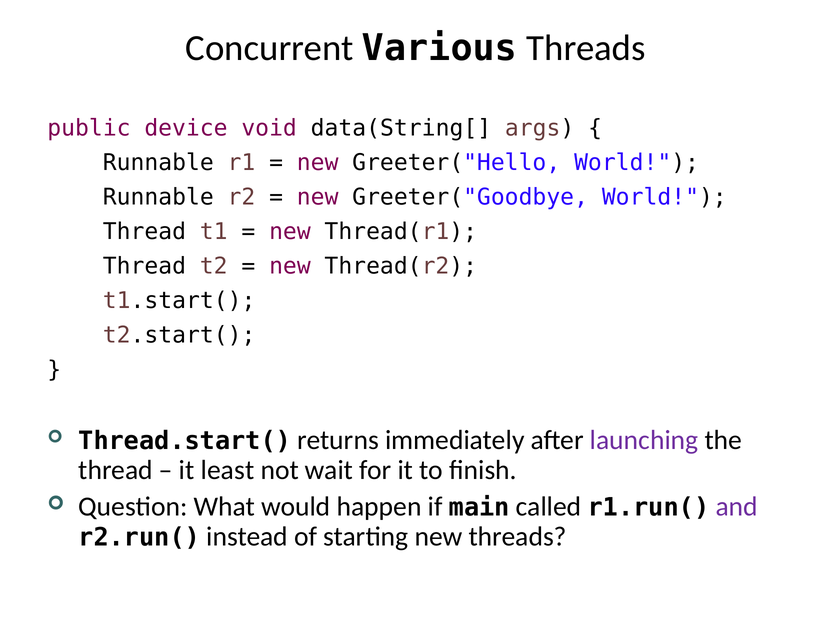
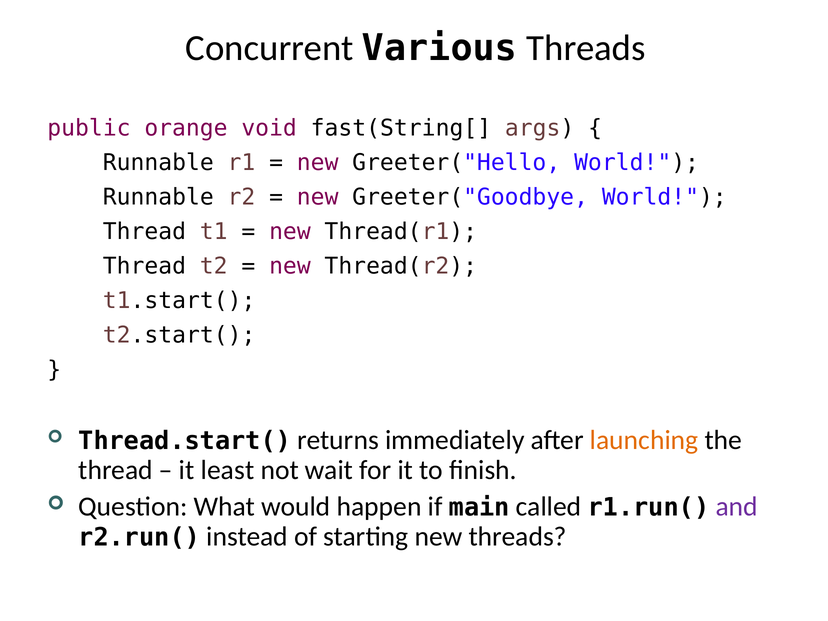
device: device -> orange
data(String[: data(String[ -> fast(String[
launching colour: purple -> orange
